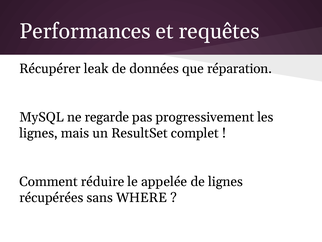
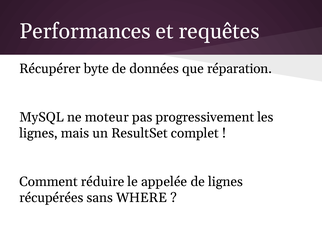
leak: leak -> byte
regarde: regarde -> moteur
